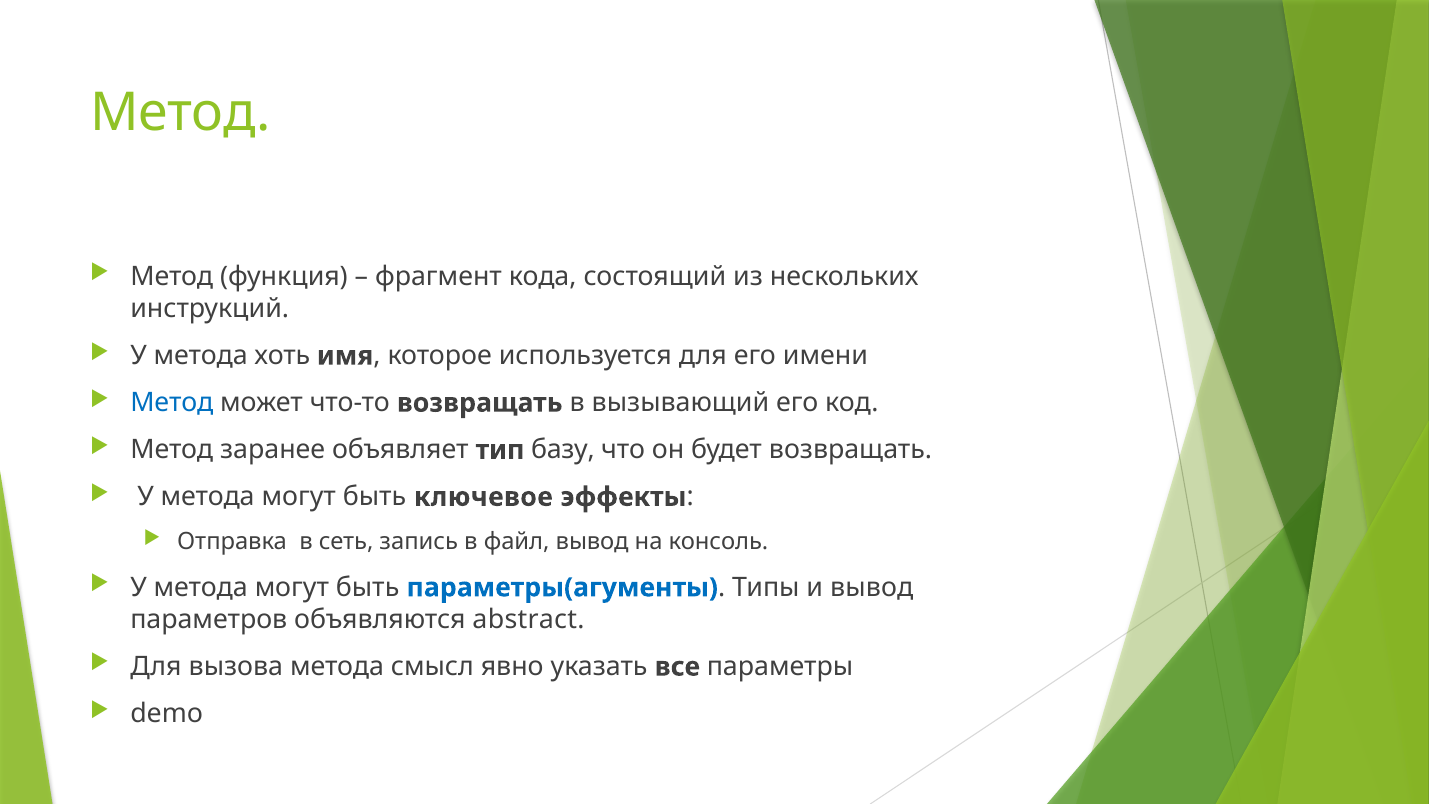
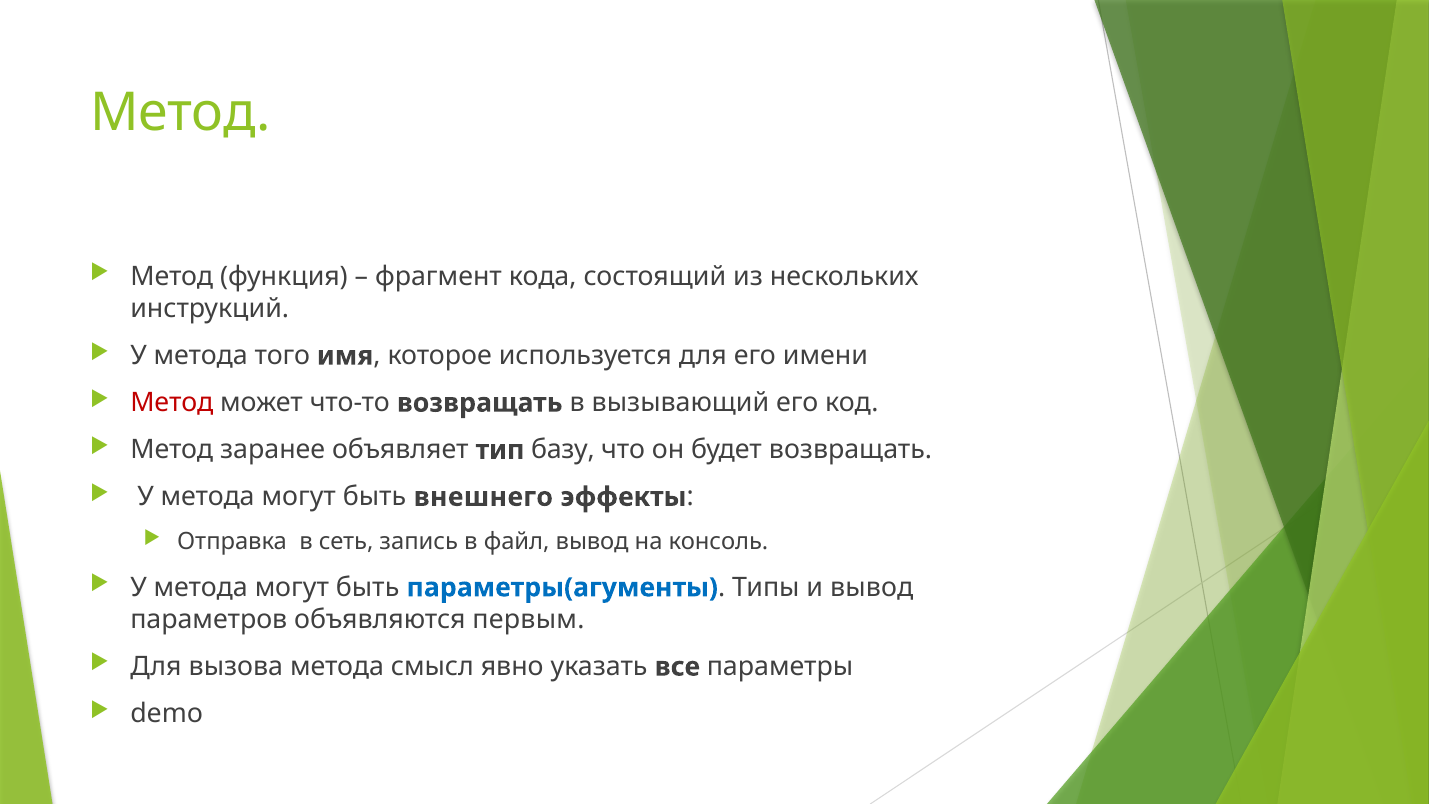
хоть: хоть -> того
Метод at (172, 403) colour: blue -> red
ключевое: ключевое -> внешнего
abstract: abstract -> первым
